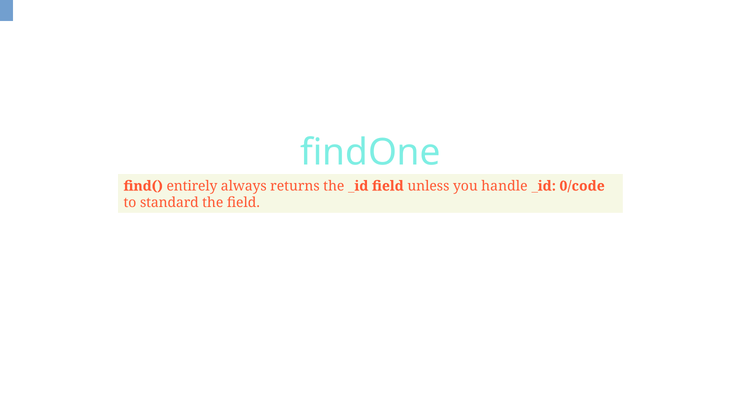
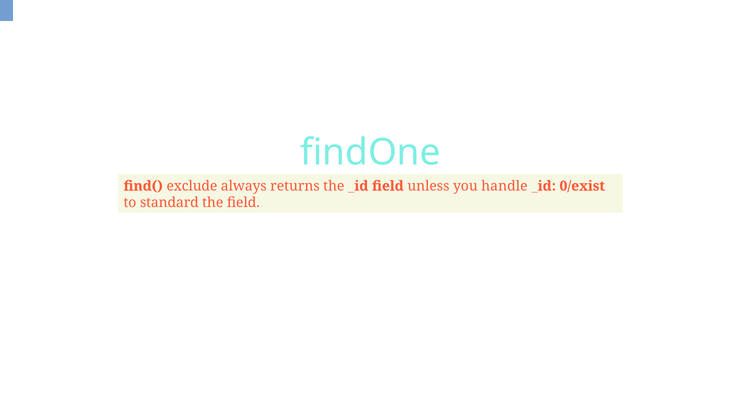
entirely: entirely -> exclude
0/code: 0/code -> 0/exist
